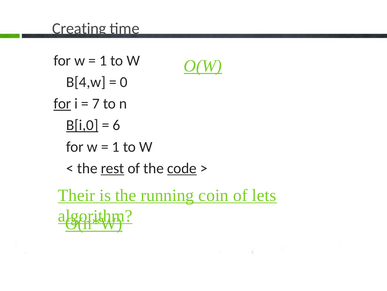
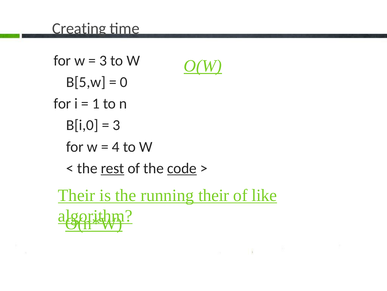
1 at (103, 60): 1 -> 3
B[4,w: B[4,w -> B[5,w
for at (62, 103) underline: present -> none
7: 7 -> 1
B[i,0 underline: present -> none
6 at (116, 125): 6 -> 3
1 at (116, 146): 1 -> 4
running coin: coin -> their
lets: lets -> like
